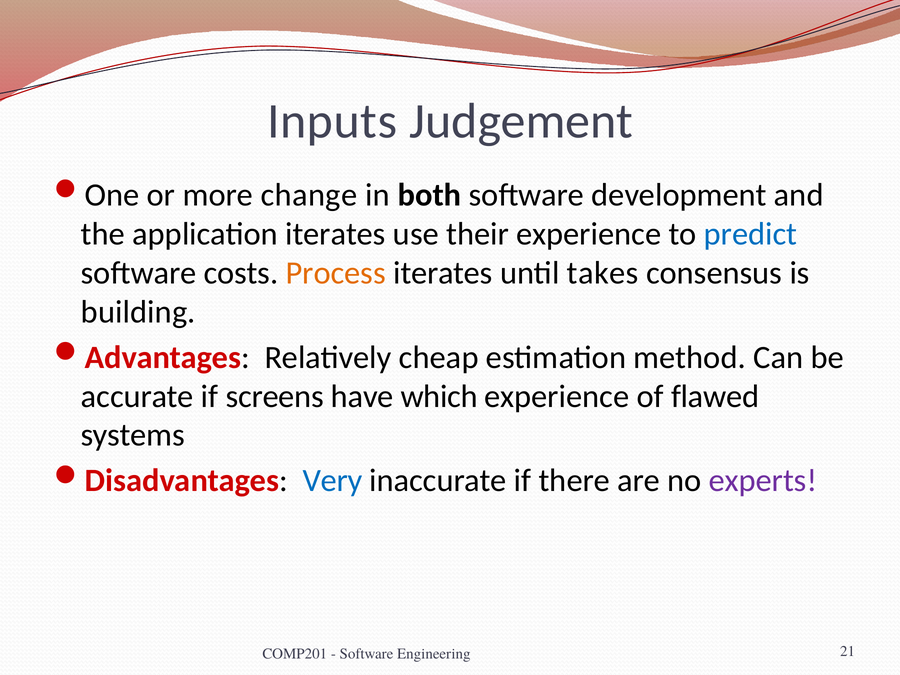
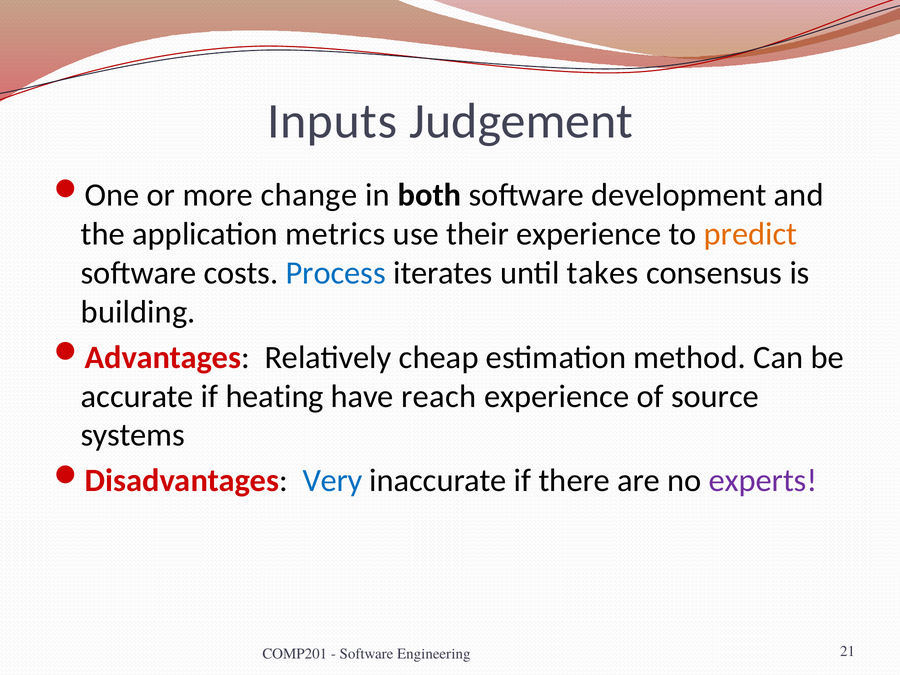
application iterates: iterates -> metrics
predict colour: blue -> orange
Process colour: orange -> blue
screens: screens -> heating
which: which -> reach
flawed: flawed -> source
